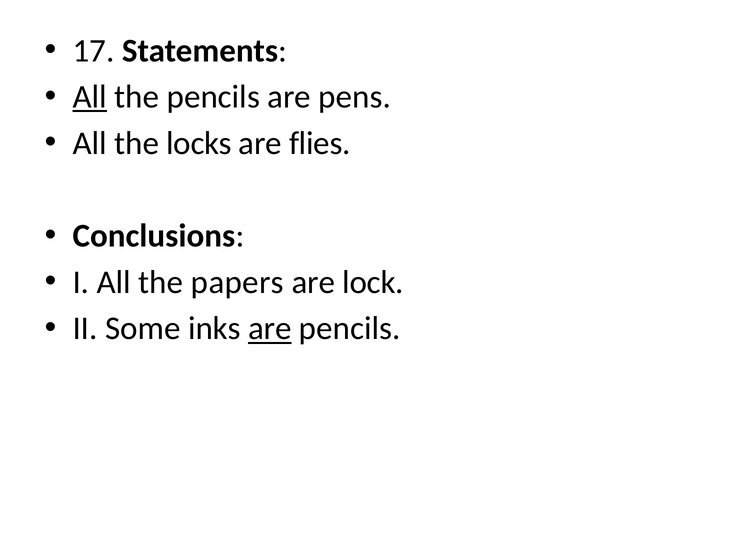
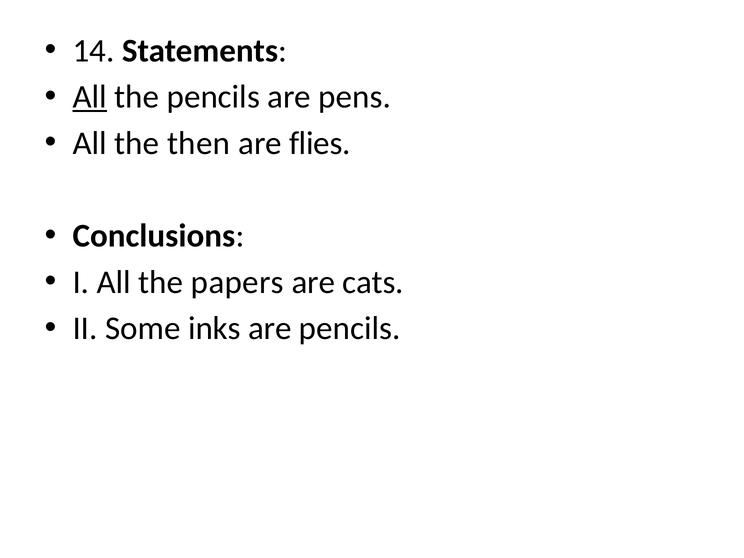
17: 17 -> 14
locks: locks -> then
lock: lock -> cats
are at (270, 329) underline: present -> none
